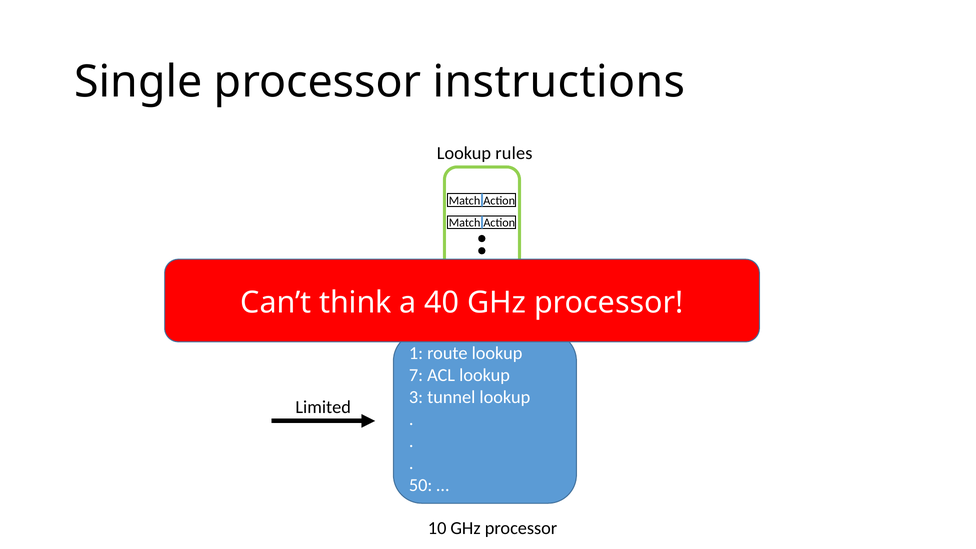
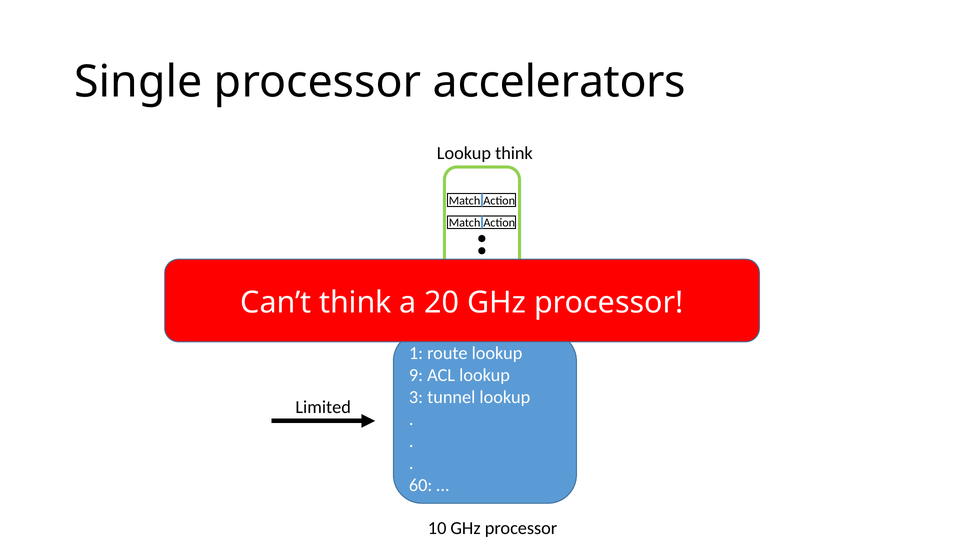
instructions: instructions -> accelerators
Lookup rules: rules -> think
40: 40 -> 20
7: 7 -> 9
50: 50 -> 60
